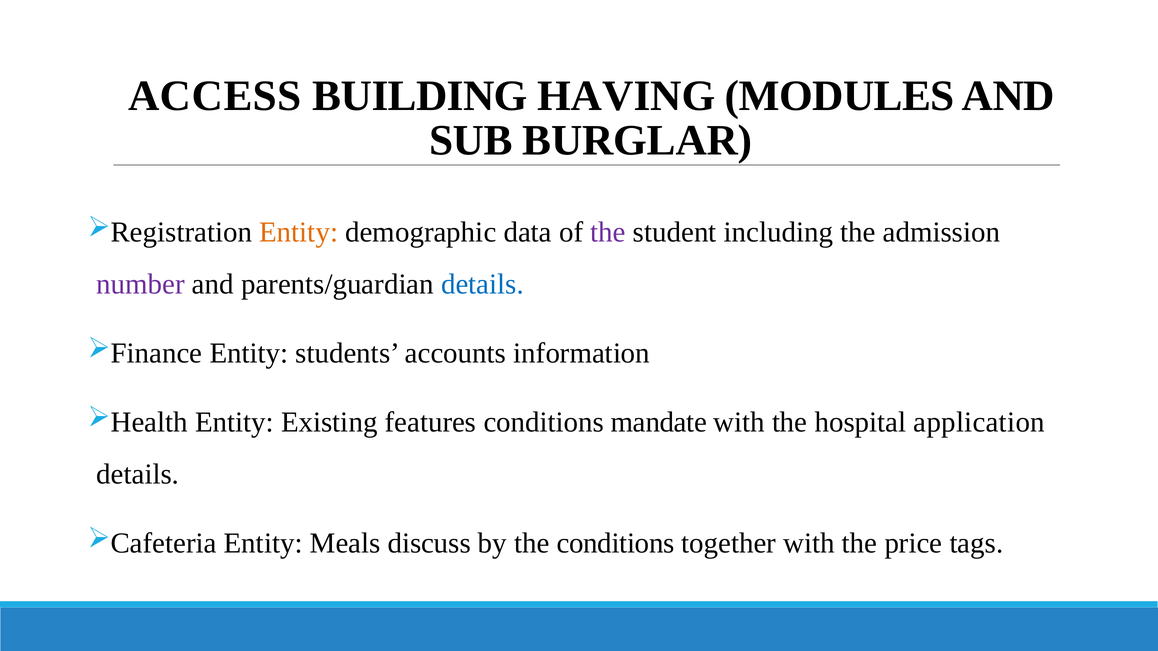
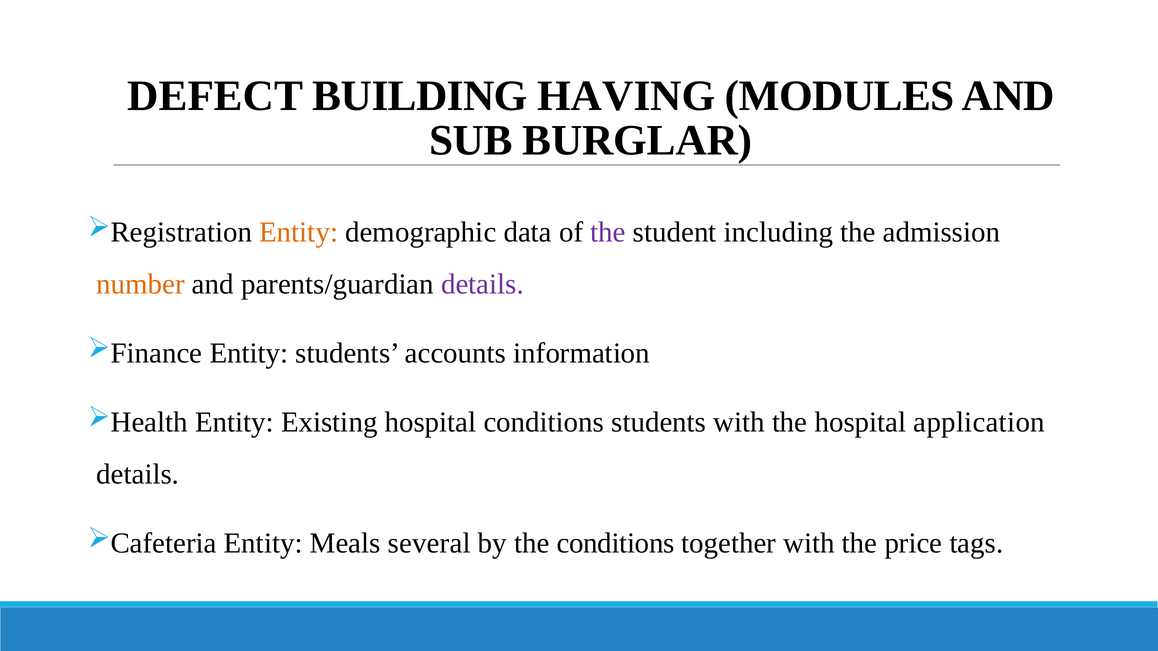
ACCESS: ACCESS -> DEFECT
number colour: purple -> orange
details at (482, 284) colour: blue -> purple
Existing features: features -> hospital
conditions mandate: mandate -> students
discuss: discuss -> several
